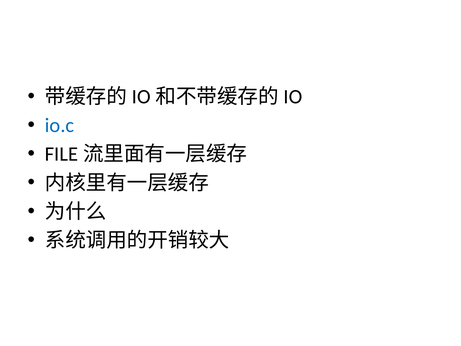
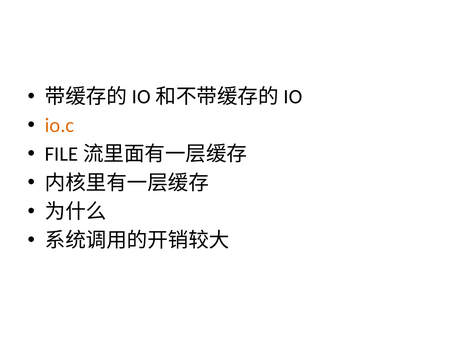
io.c colour: blue -> orange
